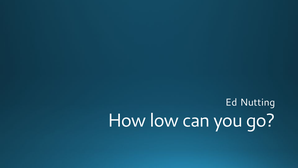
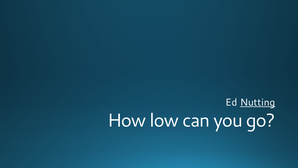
Nutting underline: none -> present
